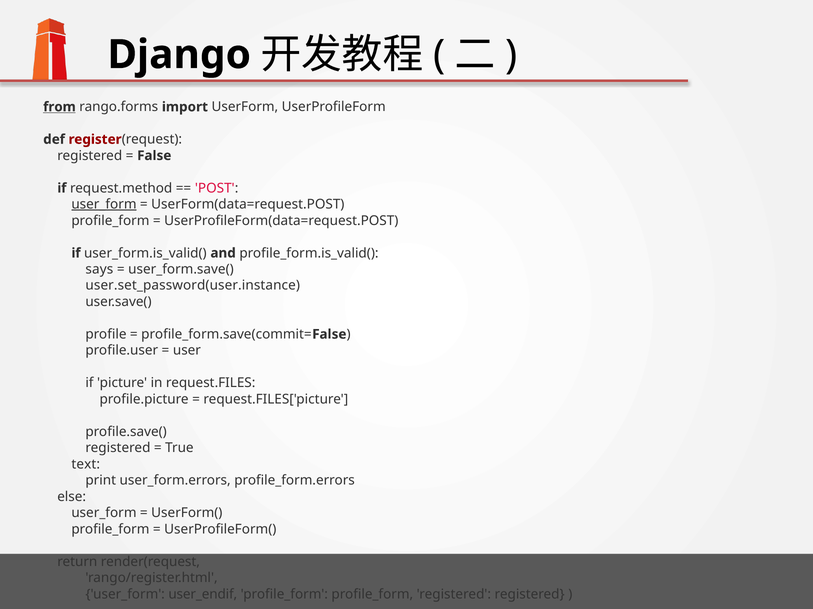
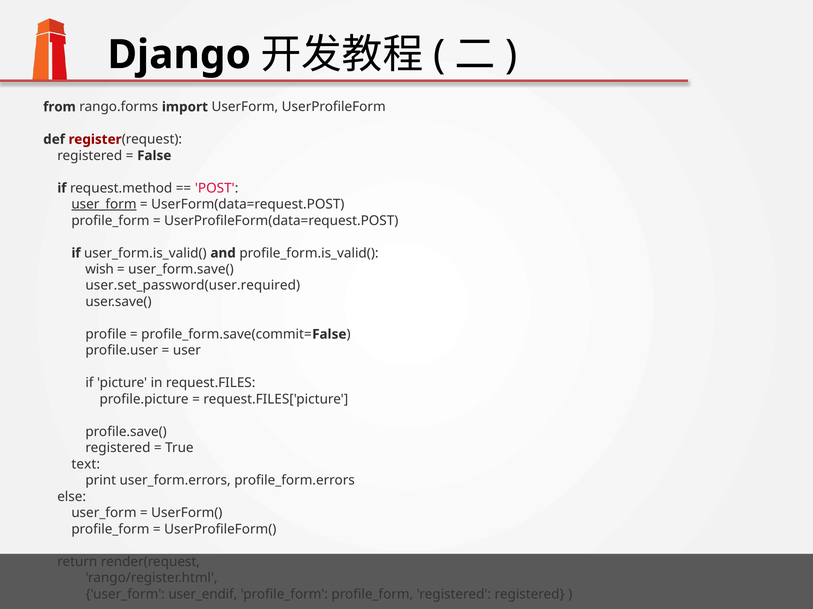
from underline: present -> none
says: says -> wish
user.set_password(user.instance: user.set_password(user.instance -> user.set_password(user.required
